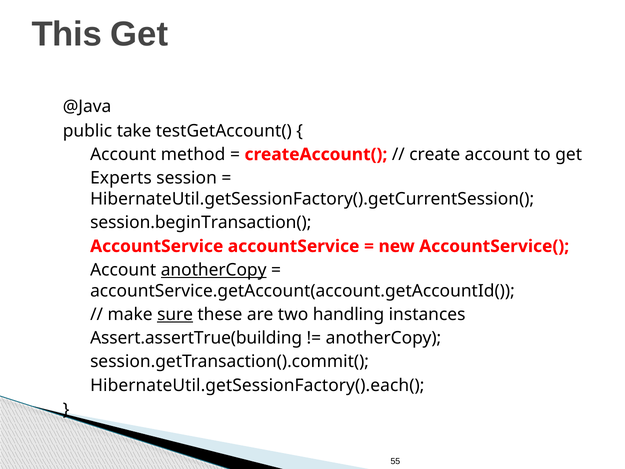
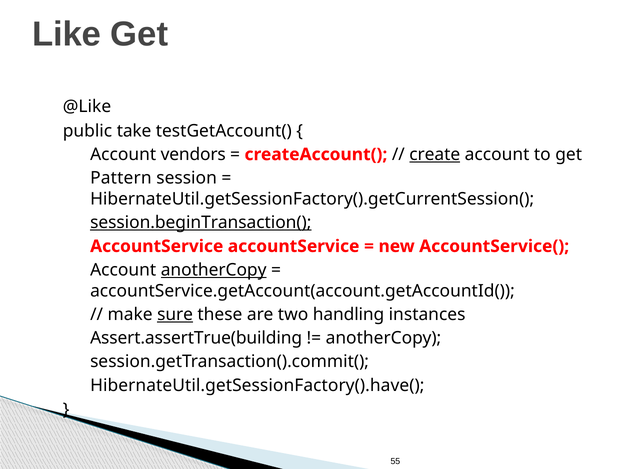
This: This -> Like
@Java: @Java -> @Like
method: method -> vendors
create underline: none -> present
Experts: Experts -> Pattern
session.beginTransaction( underline: none -> present
HibernateUtil.getSessionFactory().each(: HibernateUtil.getSessionFactory().each( -> HibernateUtil.getSessionFactory().have(
